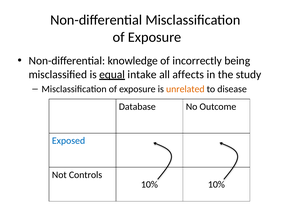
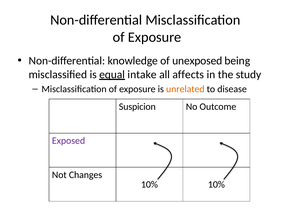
incorrectly: incorrectly -> unexposed
Database: Database -> Suspicion
Exposed colour: blue -> purple
Controls: Controls -> Changes
